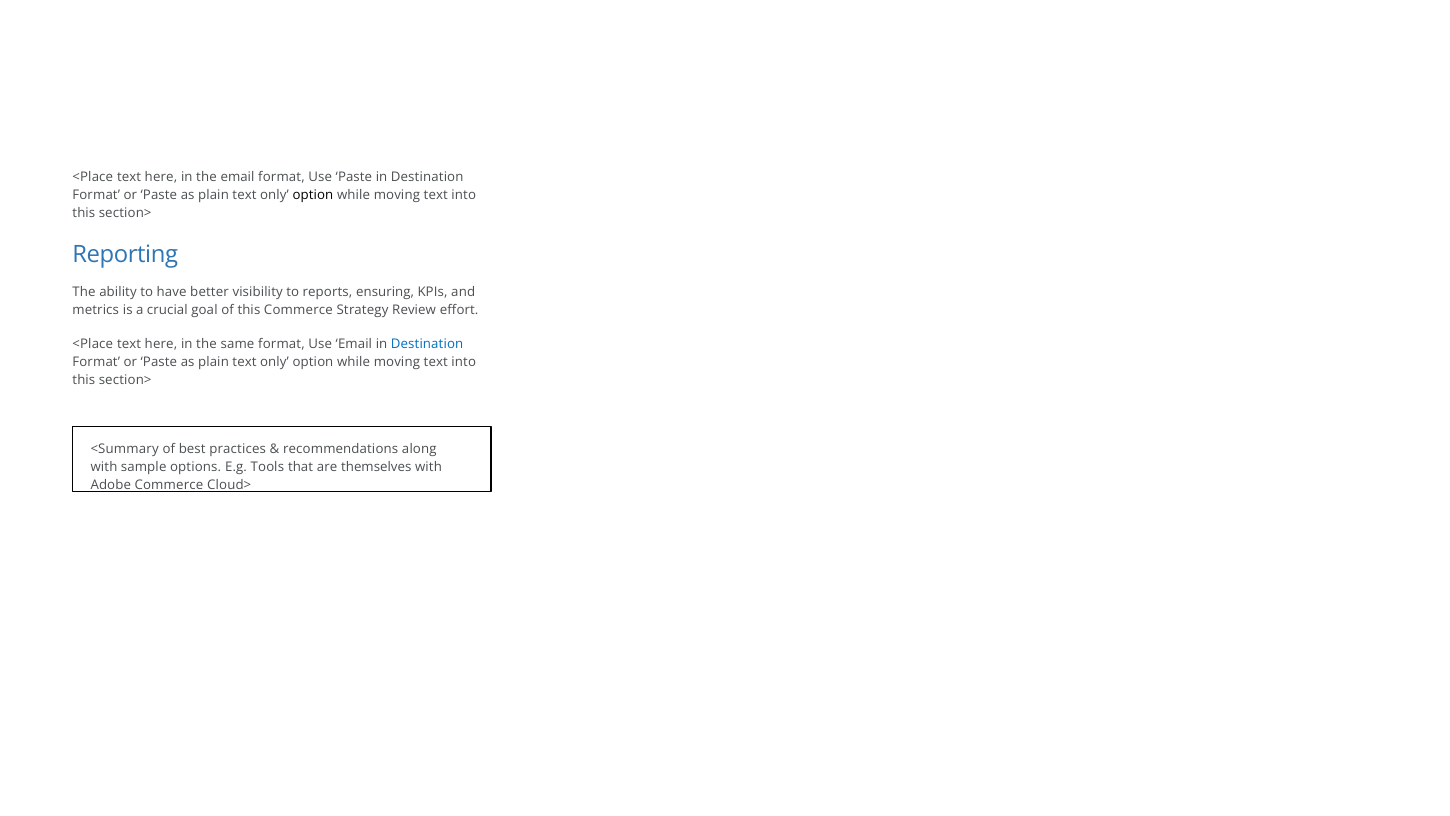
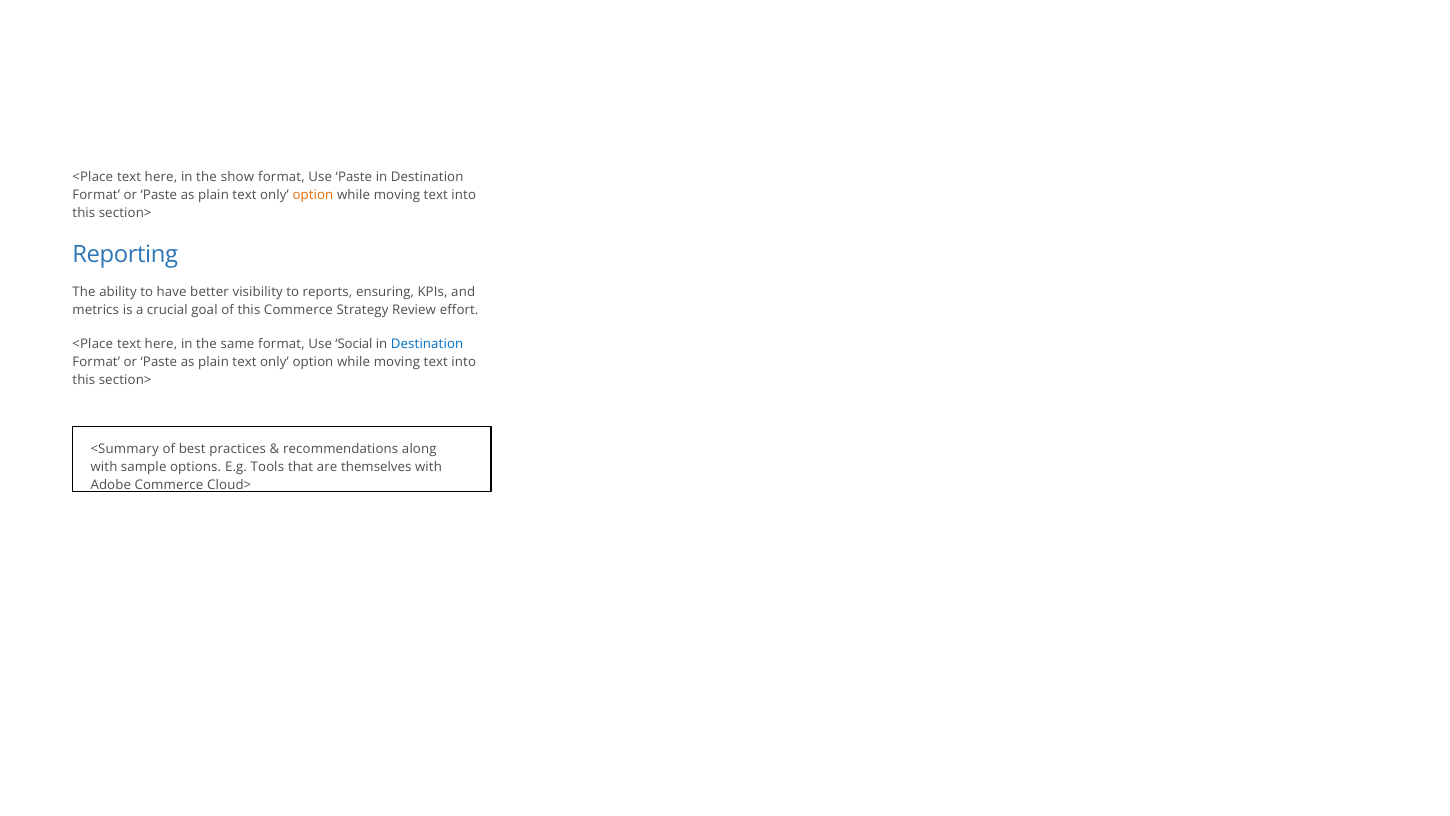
the email: email -> show
option at (313, 195) colour: black -> orange
Use Email: Email -> Social
